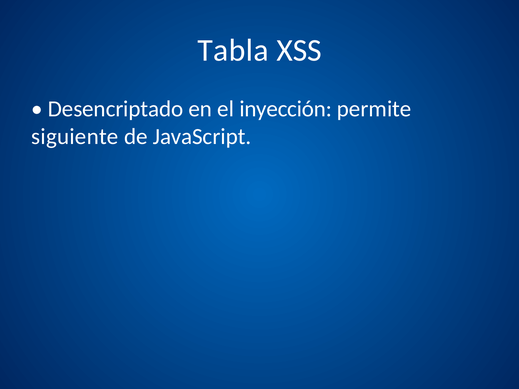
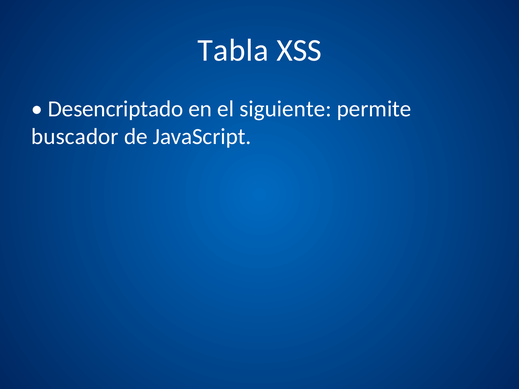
inyección: inyección -> siguiente
siguiente: siguiente -> buscador
